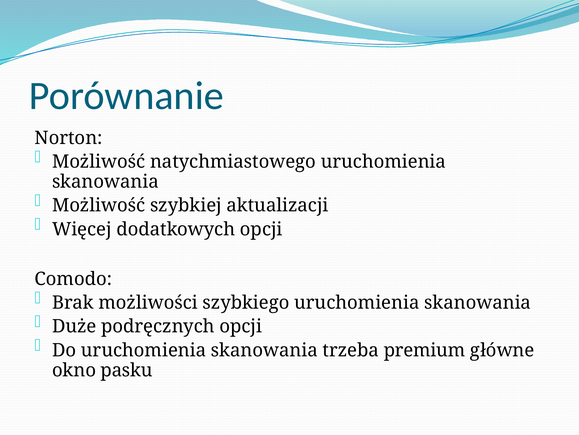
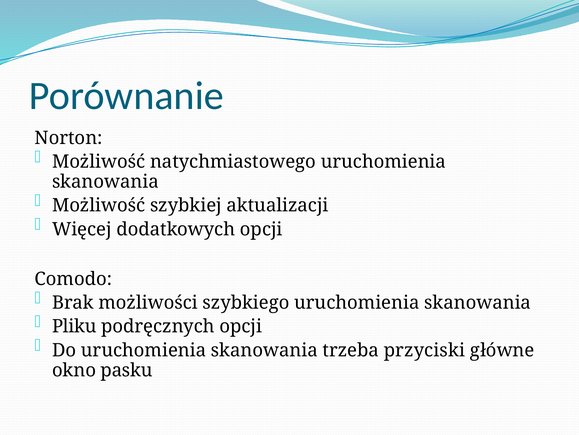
Duże: Duże -> Pliku
premium: premium -> przyciski
